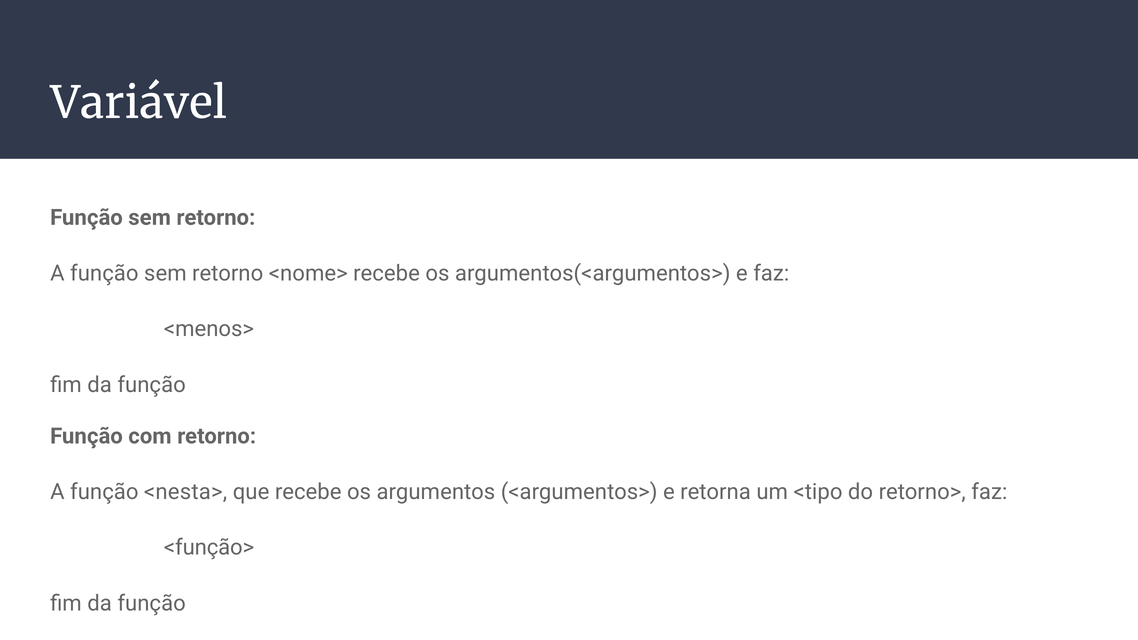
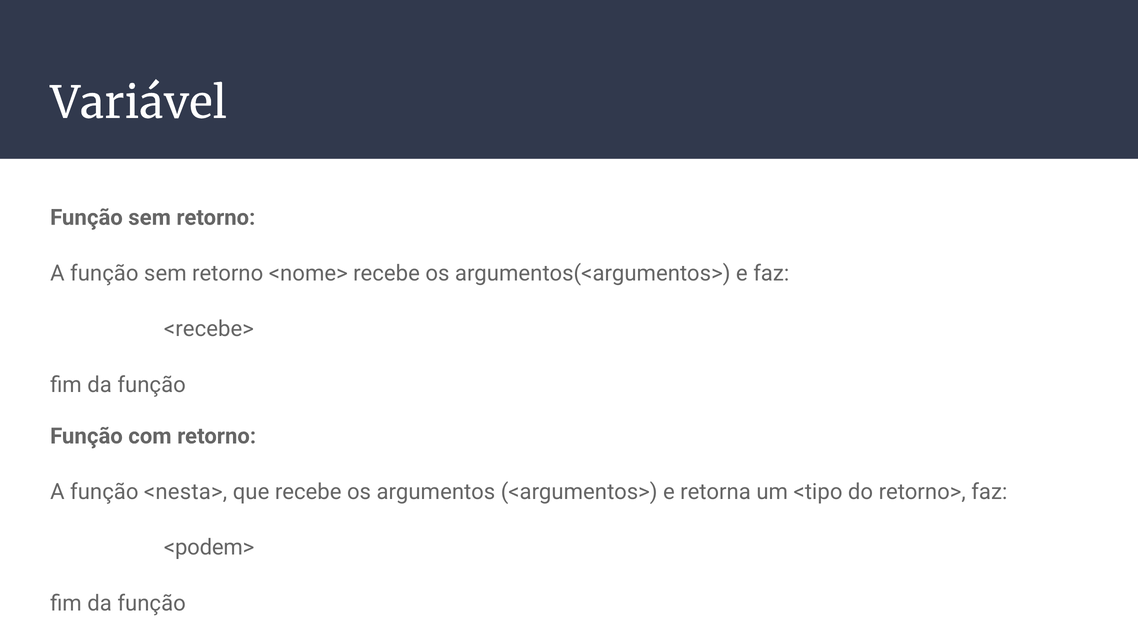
<menos>: <menos> -> <recebe>
<função>: <função> -> <podem>
